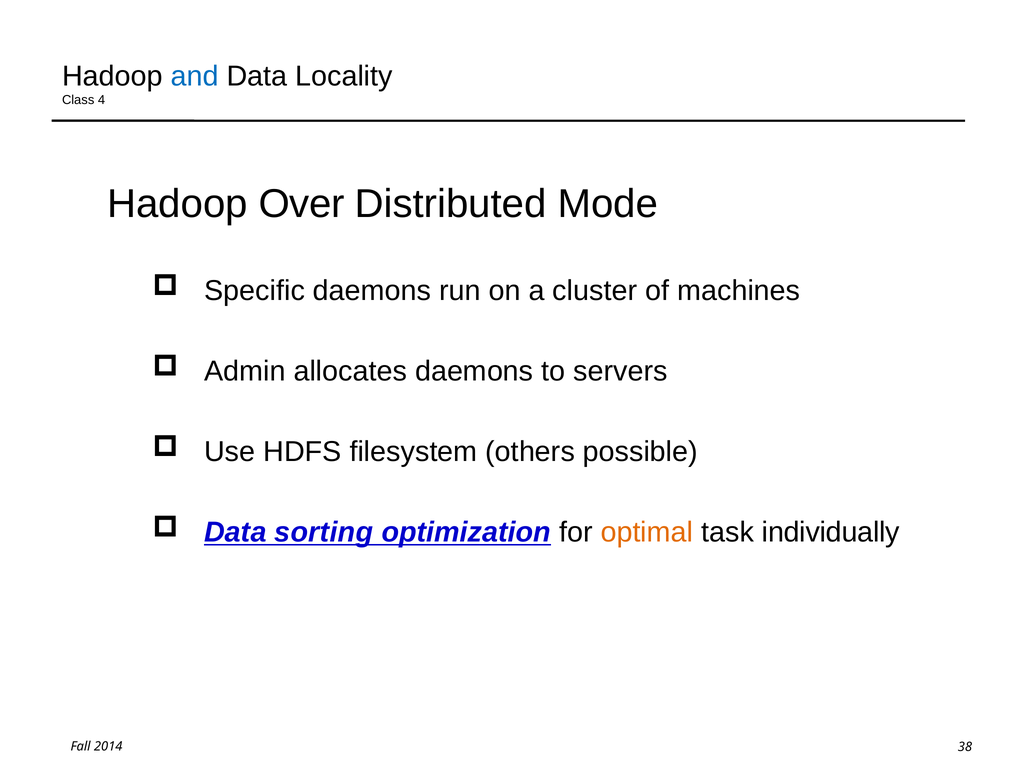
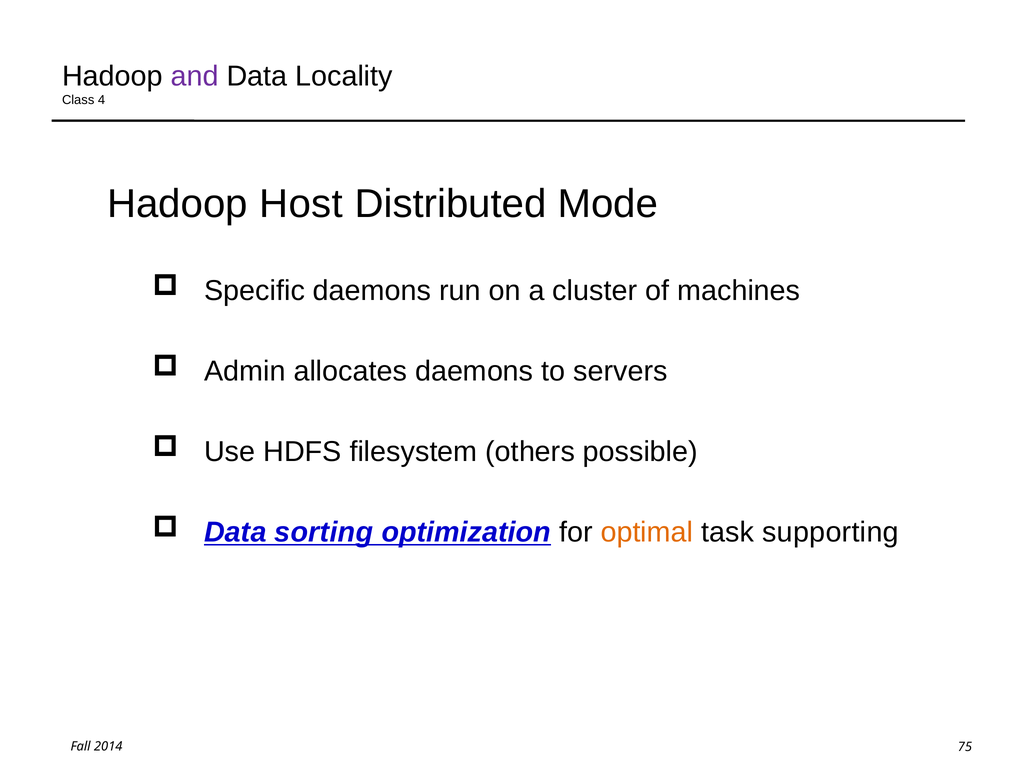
and colour: blue -> purple
Over: Over -> Host
individually: individually -> supporting
38: 38 -> 75
